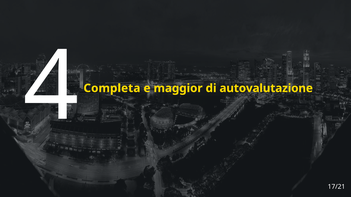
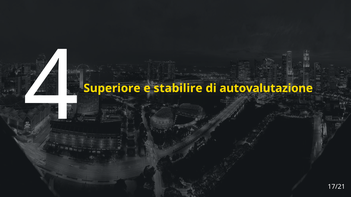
Completa: Completa -> Superiore
maggior: maggior -> stabilire
